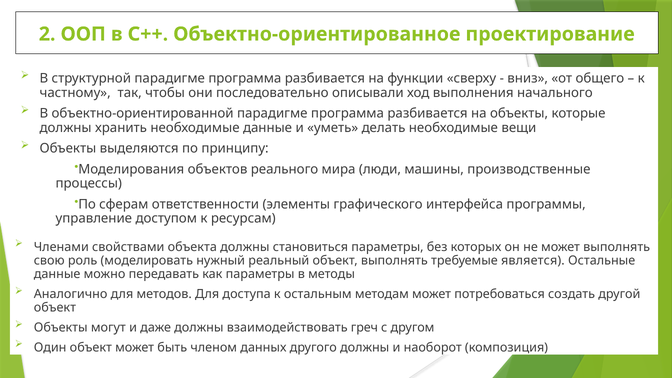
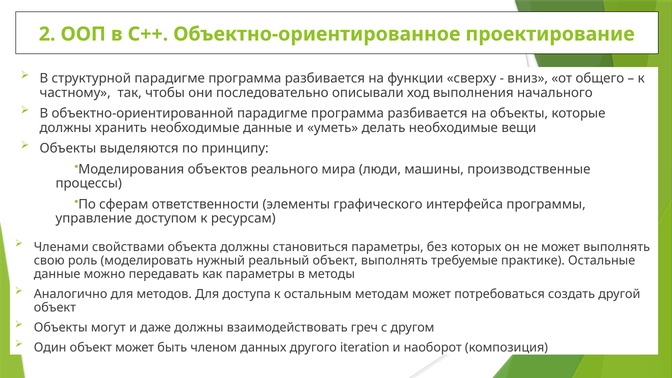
является: является -> практике
другого должны: должны -> iteration
